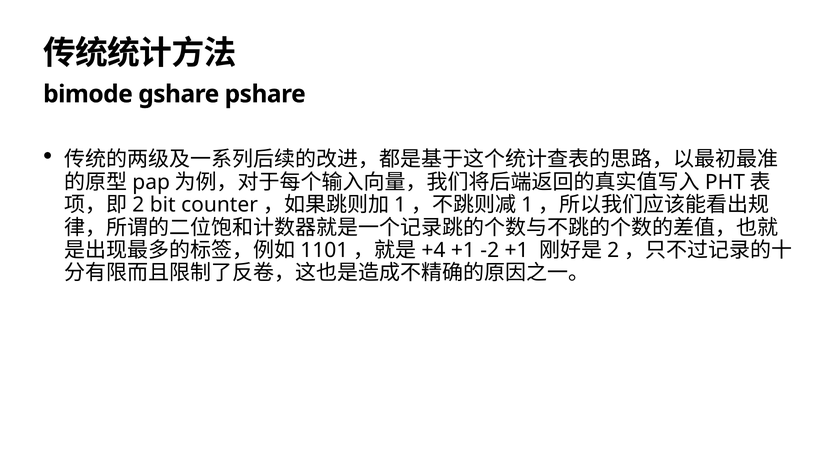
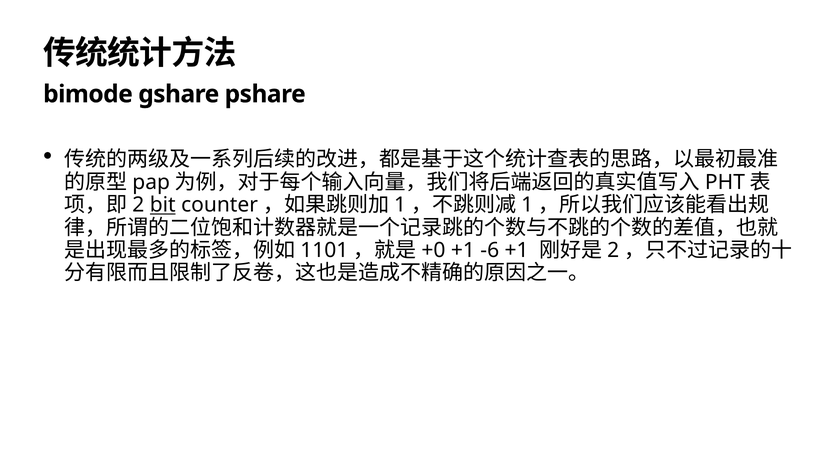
bit underline: none -> present
+4: +4 -> +0
-2: -2 -> -6
